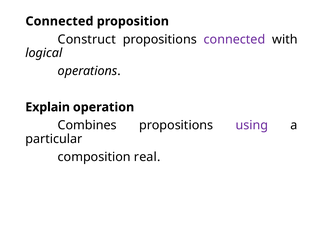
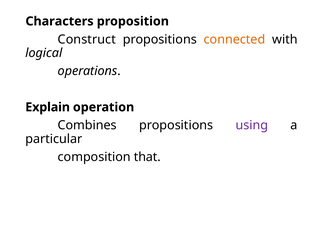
Connected at (59, 21): Connected -> Characters
connected at (234, 39) colour: purple -> orange
real: real -> that
